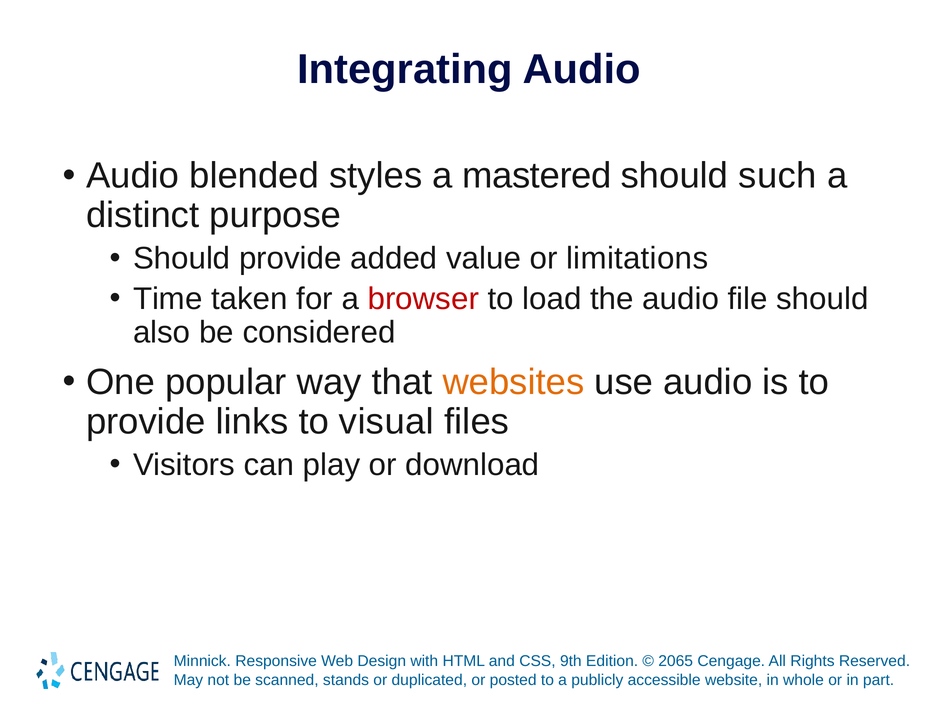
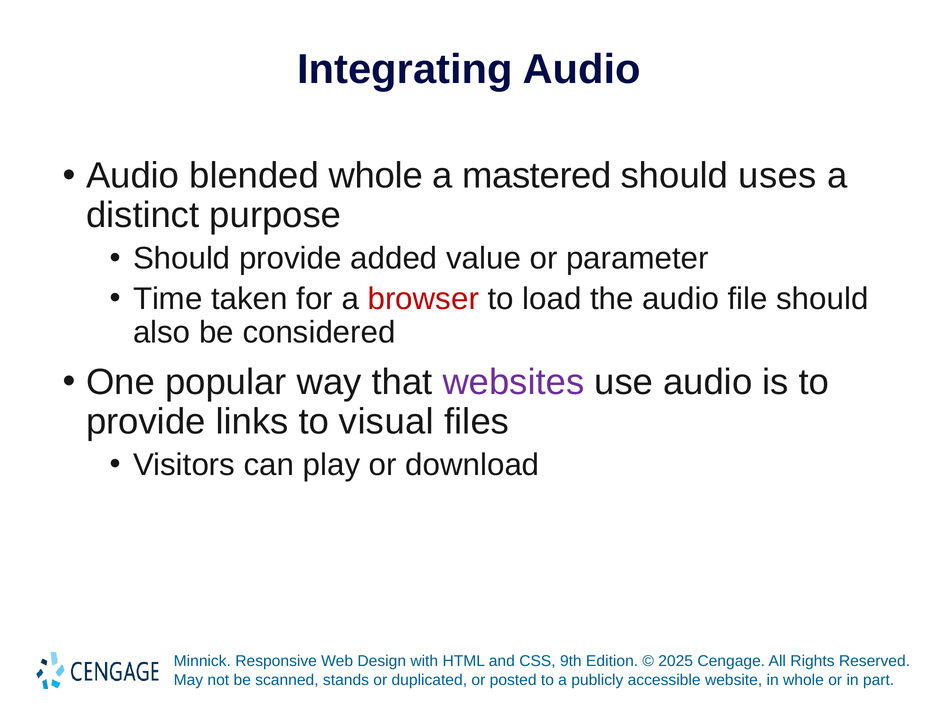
blended styles: styles -> whole
such: such -> uses
limitations: limitations -> parameter
websites colour: orange -> purple
2065: 2065 -> 2025
